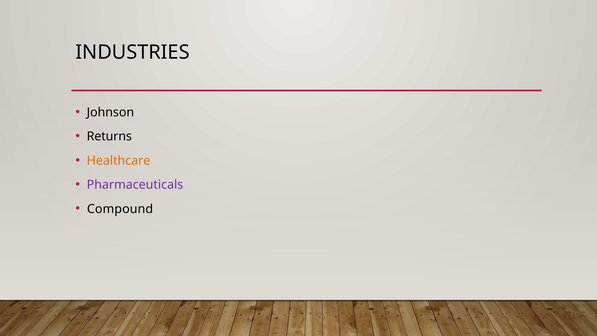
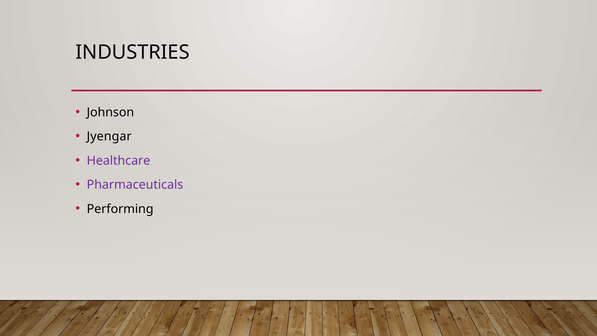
Returns: Returns -> Jyengar
Healthcare colour: orange -> purple
Compound: Compound -> Performing
